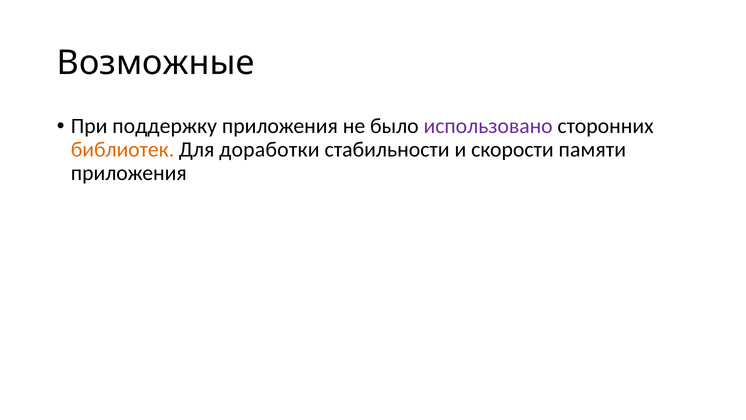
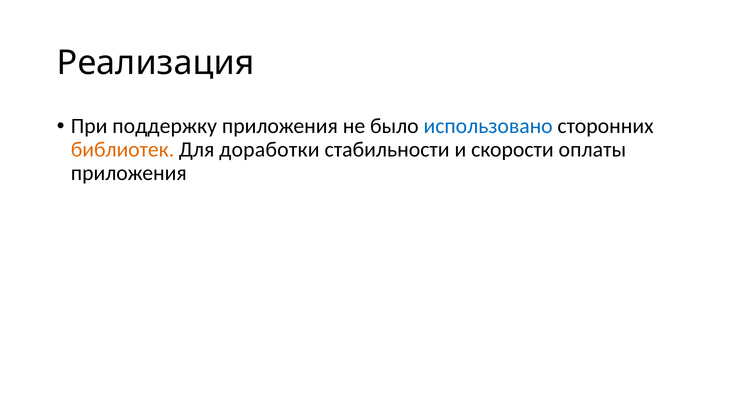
Возможные: Возможные -> Реализация
использовано colour: purple -> blue
памяти: памяти -> оплаты
